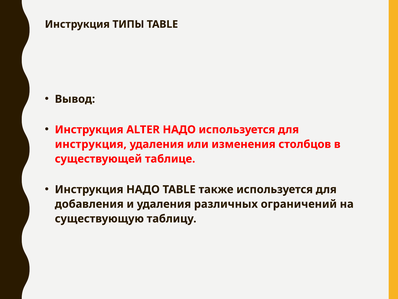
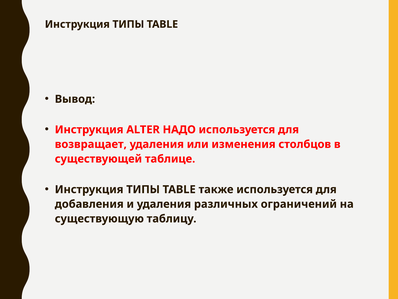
инструкция at (91, 144): инструкция -> возвращает
НАДО at (143, 189): НАДО -> ТИПЫ
